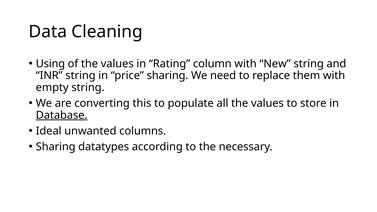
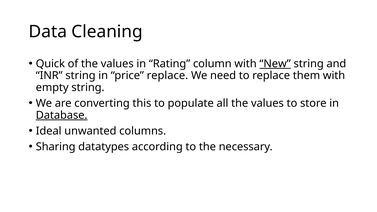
Using: Using -> Quick
New underline: none -> present
price sharing: sharing -> replace
